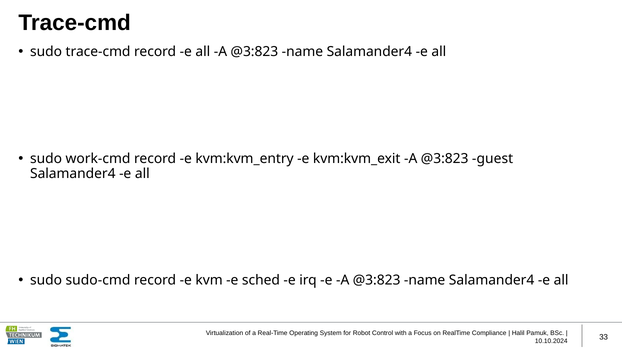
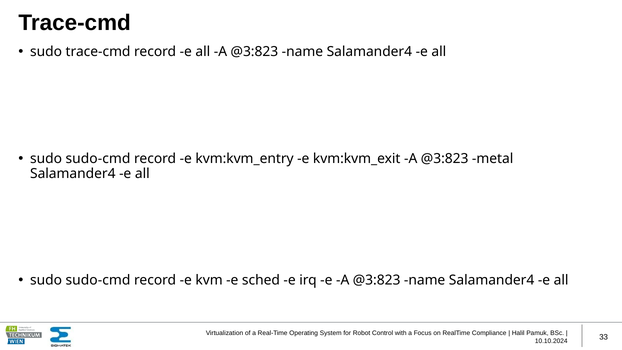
work-cmd at (98, 159): work-cmd -> sudo-cmd
guest: guest -> metal
